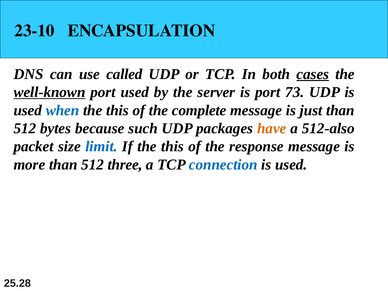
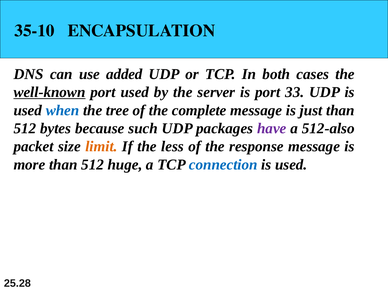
23-10: 23-10 -> 35-10
called: called -> added
cases underline: present -> none
73: 73 -> 33
this at (117, 110): this -> tree
have colour: orange -> purple
limit colour: blue -> orange
If the this: this -> less
three: three -> huge
